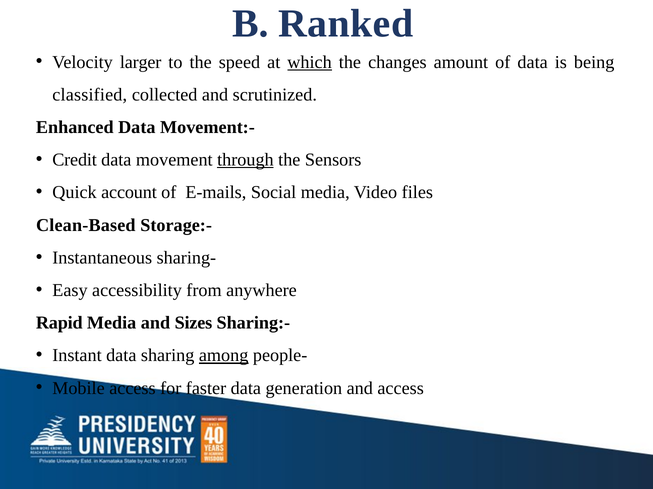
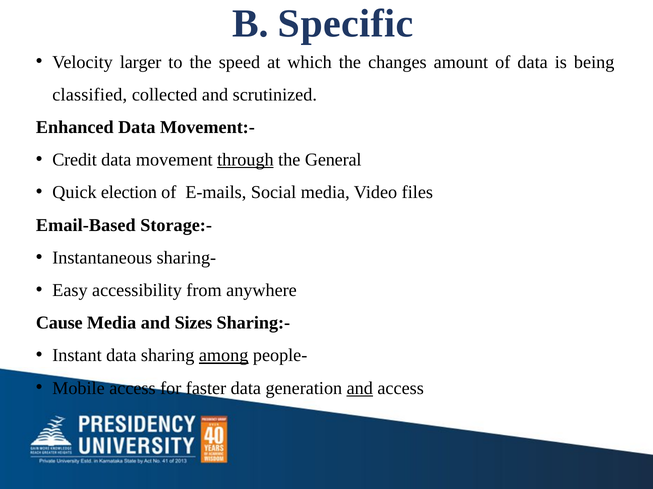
Ranked: Ranked -> Specific
which underline: present -> none
Sensors: Sensors -> General
account: account -> election
Clean-Based: Clean-Based -> Email-Based
Rapid: Rapid -> Cause
and at (360, 389) underline: none -> present
